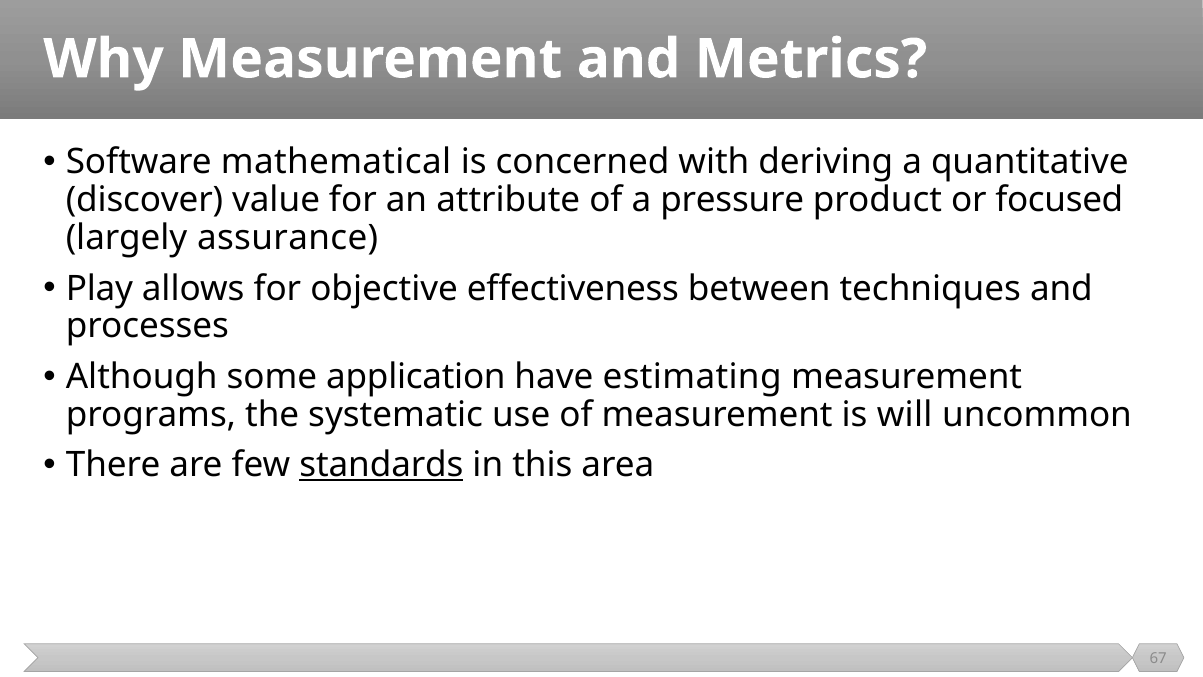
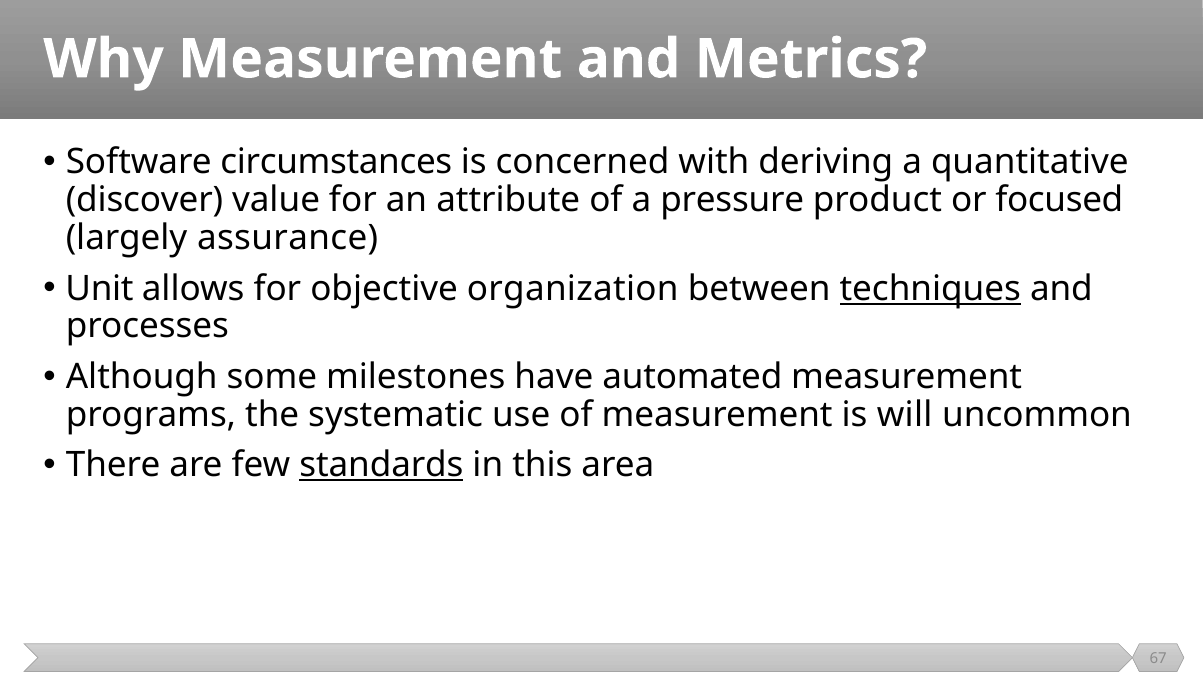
mathematical: mathematical -> circumstances
Play: Play -> Unit
effectiveness: effectiveness -> organization
techniques underline: none -> present
application: application -> milestones
estimating: estimating -> automated
